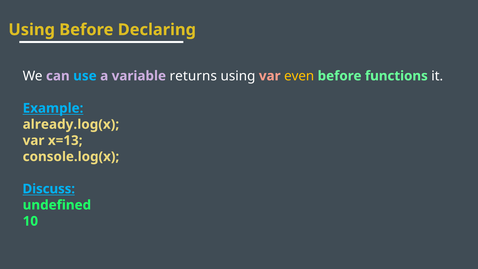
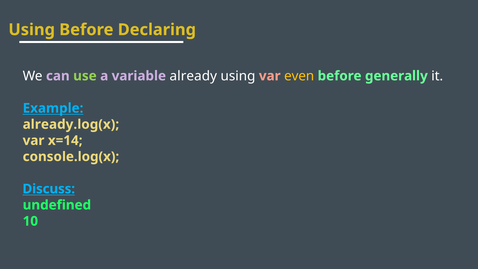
use colour: light blue -> light green
returns: returns -> already
functions: functions -> generally
x=13: x=13 -> x=14
